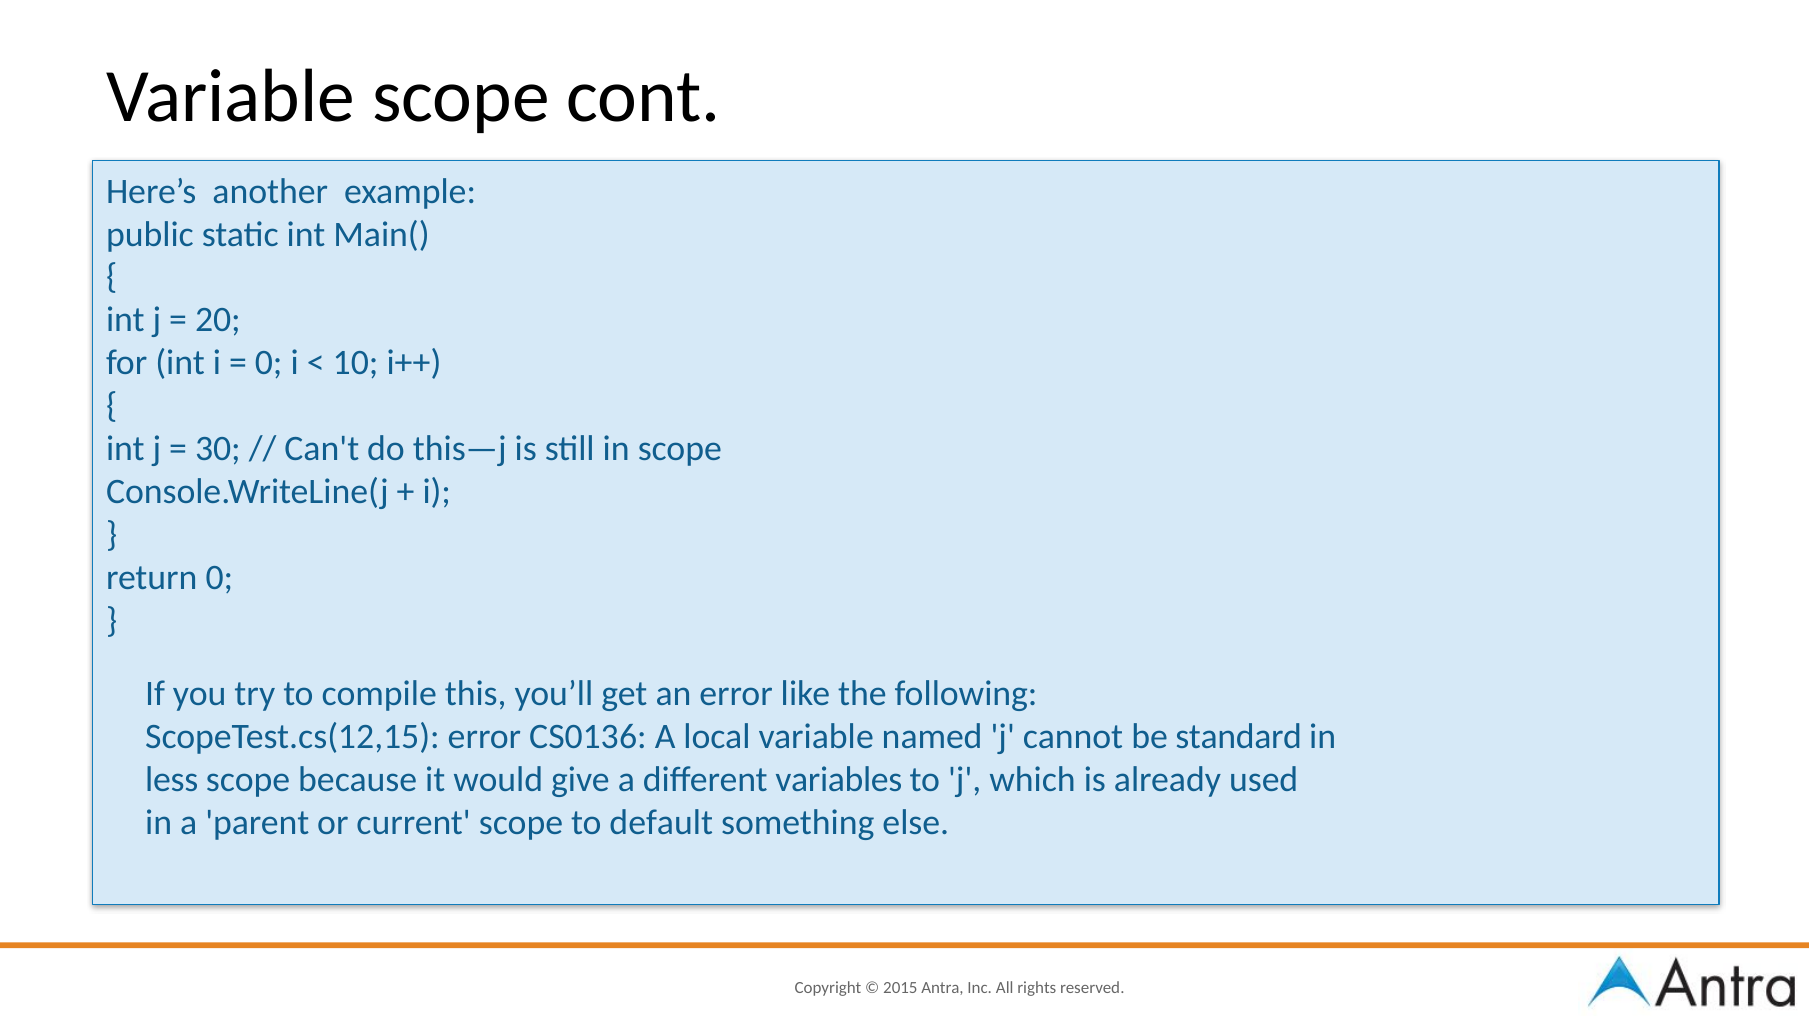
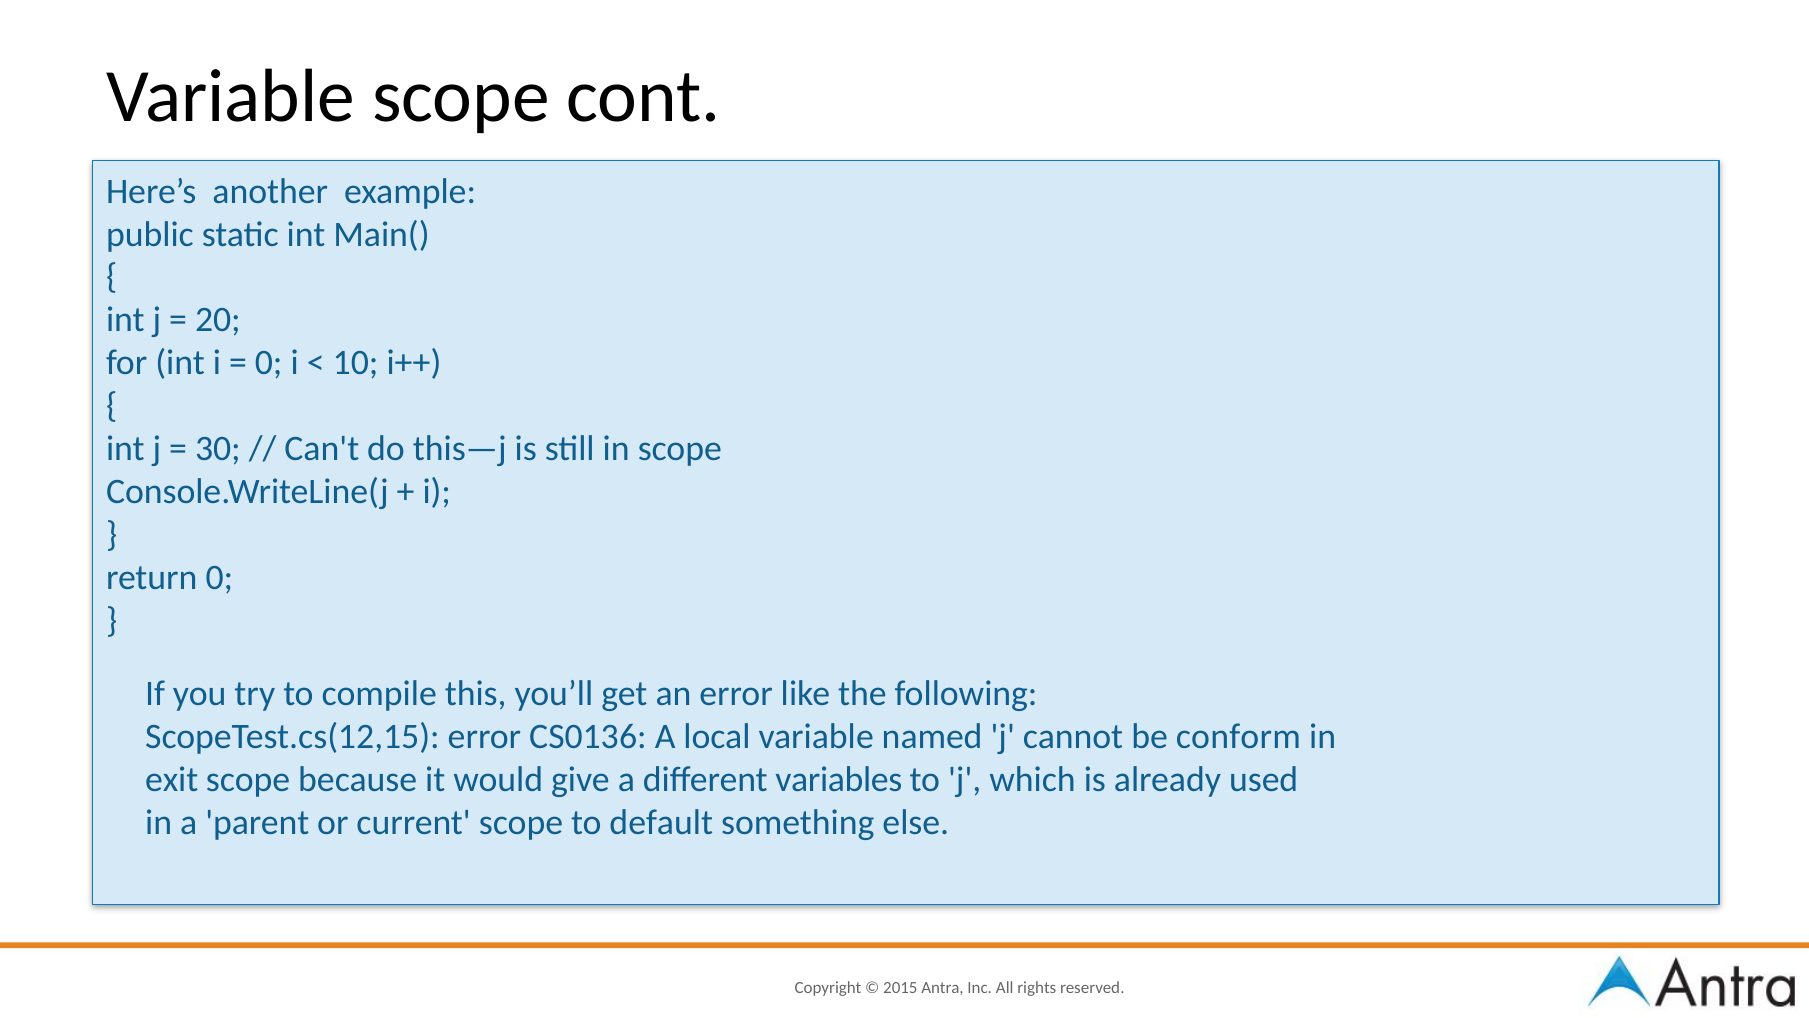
standard: standard -> conform
less: less -> exit
